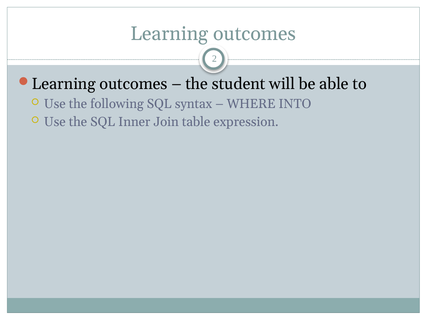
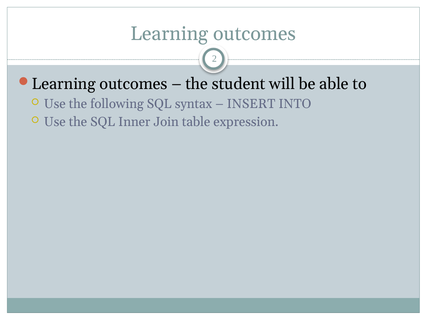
WHERE: WHERE -> INSERT
